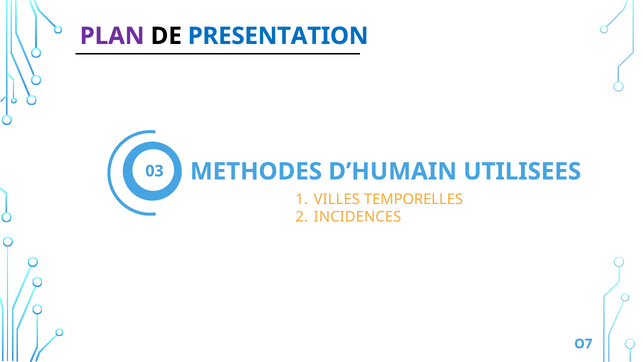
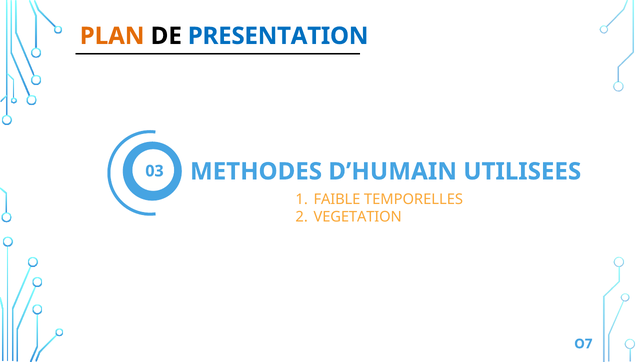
PLAN colour: purple -> orange
VILLES: VILLES -> FAIBLE
INCIDENCES: INCIDENCES -> VEGETATION
